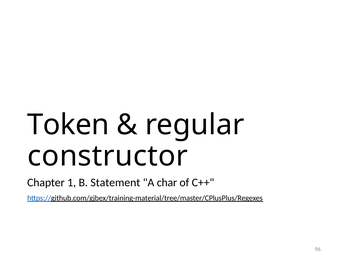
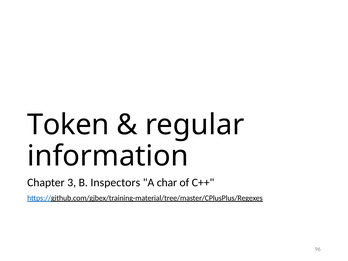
constructor: constructor -> information
1: 1 -> 3
Statement: Statement -> Inspectors
